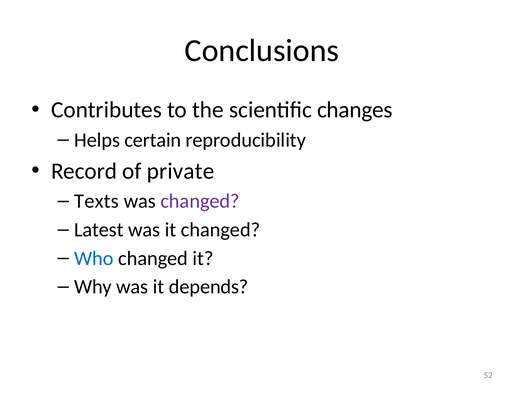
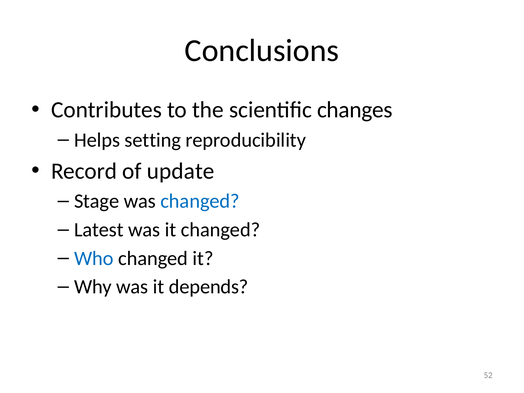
certain: certain -> setting
private: private -> update
Texts: Texts -> Stage
changed at (200, 201) colour: purple -> blue
